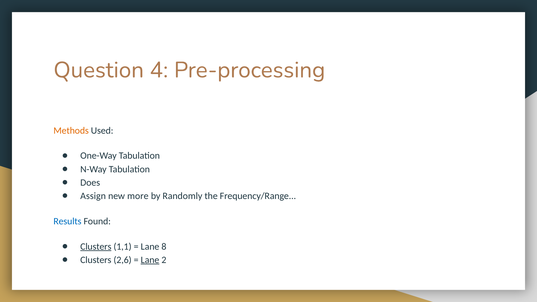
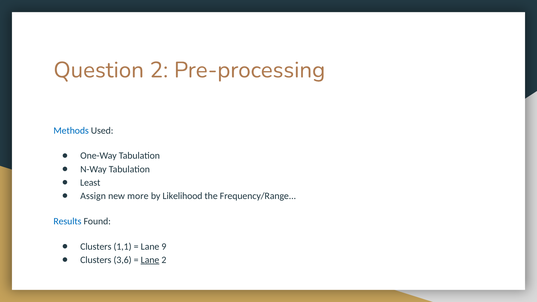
Question 4: 4 -> 2
Methods colour: orange -> blue
Does: Does -> Least
Randomly: Randomly -> Likelihood
Clusters at (96, 247) underline: present -> none
8: 8 -> 9
2,6: 2,6 -> 3,6
